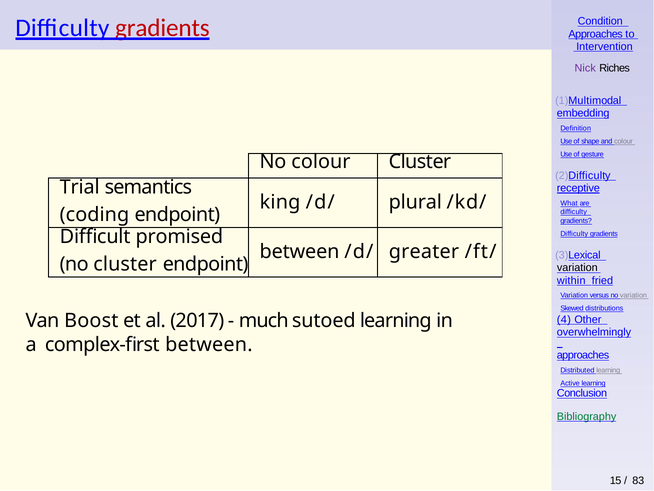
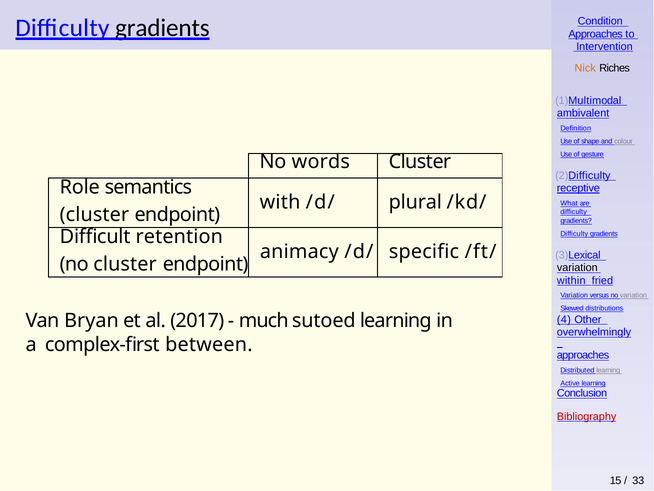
gradients at (162, 28) colour: red -> black
Nick colour: purple -> orange
embedding: embedding -> ambivalent
No colour: colour -> words
Trial: Trial -> Role
king: king -> with
coding at (94, 215): coding -> cluster
promised: promised -> retention
between at (300, 252): between -> animacy
greater: greater -> specific
Boost: Boost -> Bryan
Bibliography colour: green -> red
83: 83 -> 33
